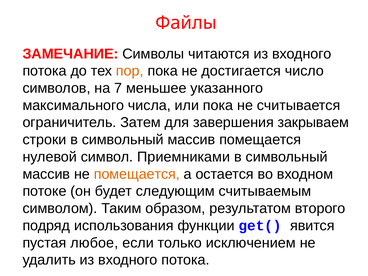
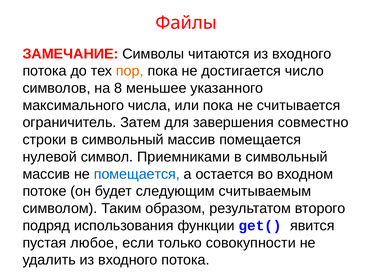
7: 7 -> 8
закрываем: закрываем -> совместно
помещается at (137, 174) colour: orange -> blue
исключением: исключением -> совокупности
